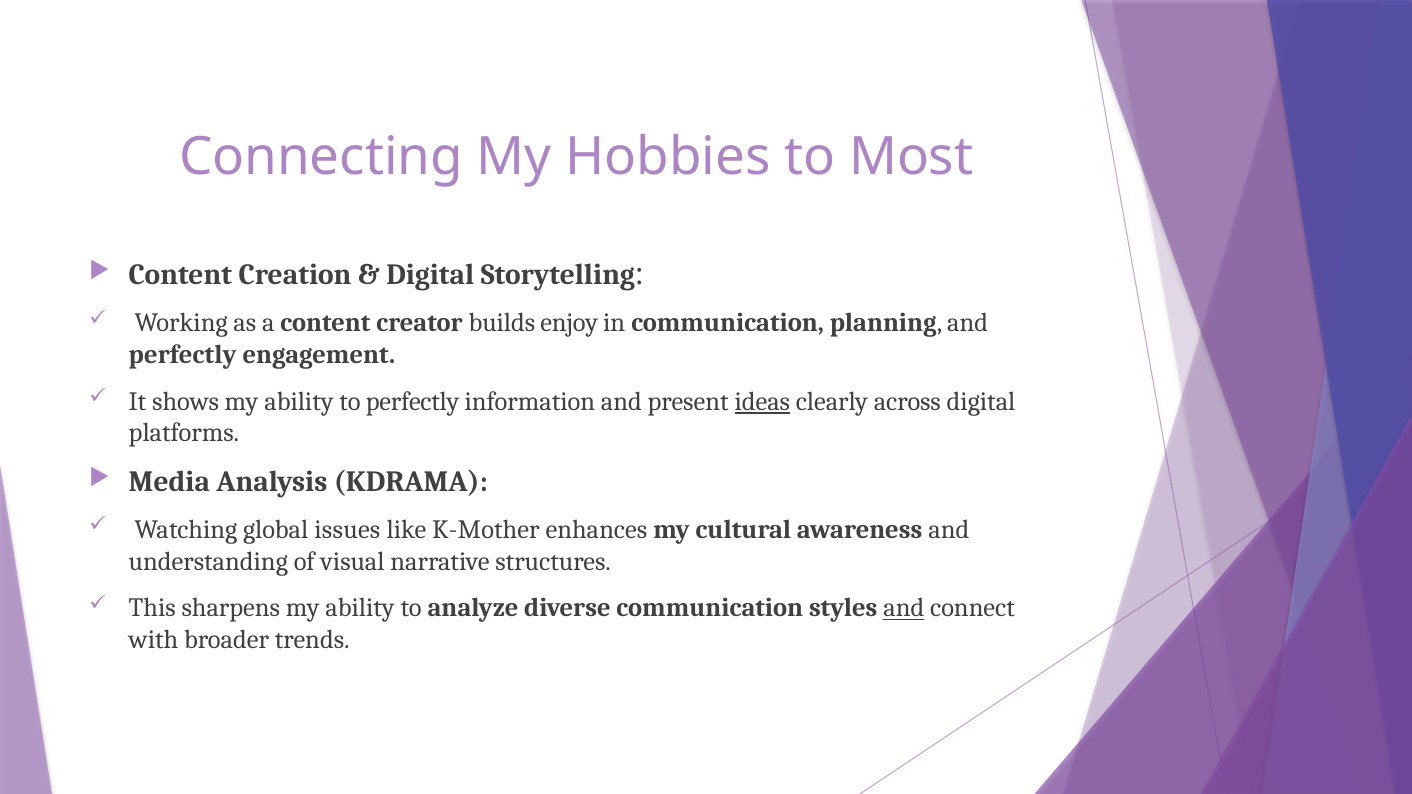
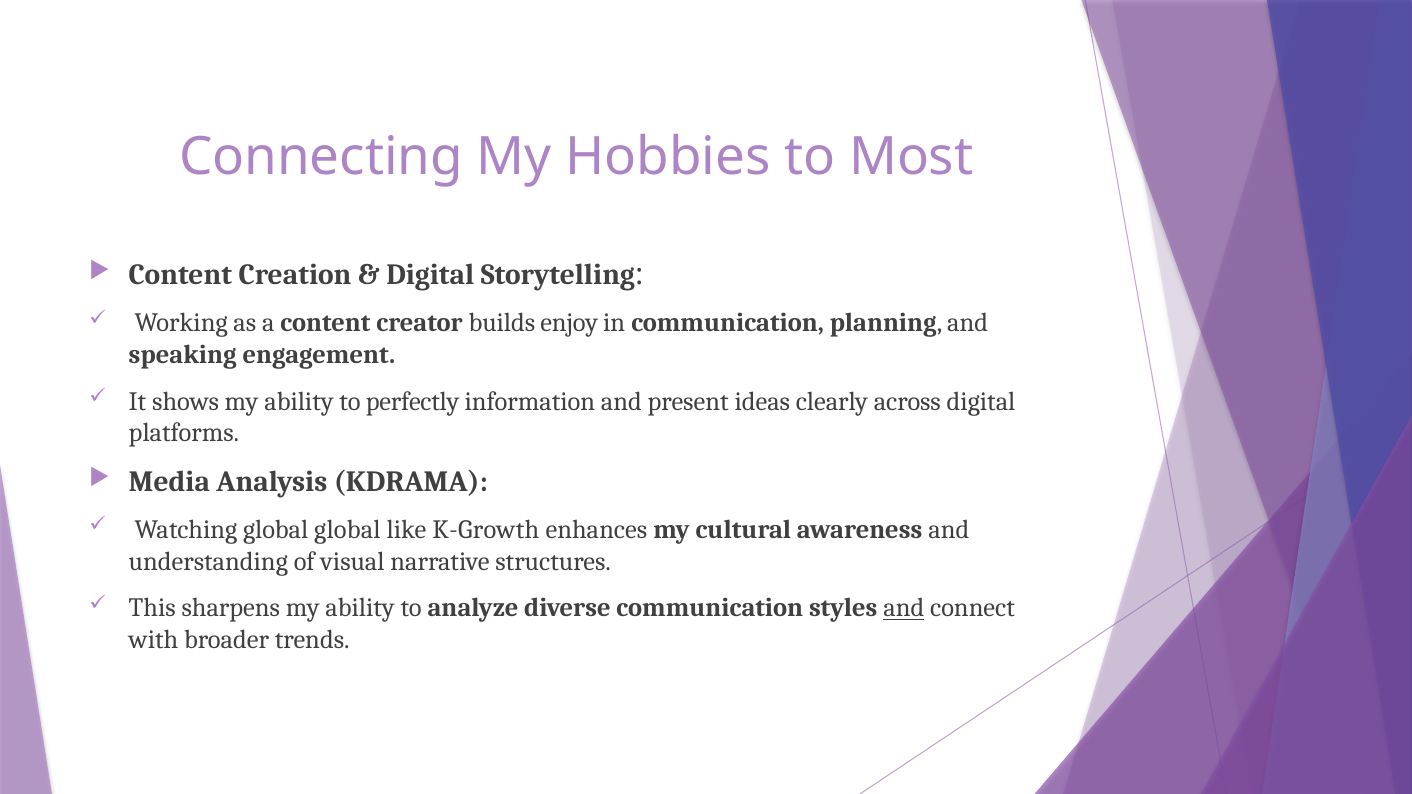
perfectly at (183, 355): perfectly -> speaking
ideas underline: present -> none
global issues: issues -> global
K-Mother: K-Mother -> K-Growth
